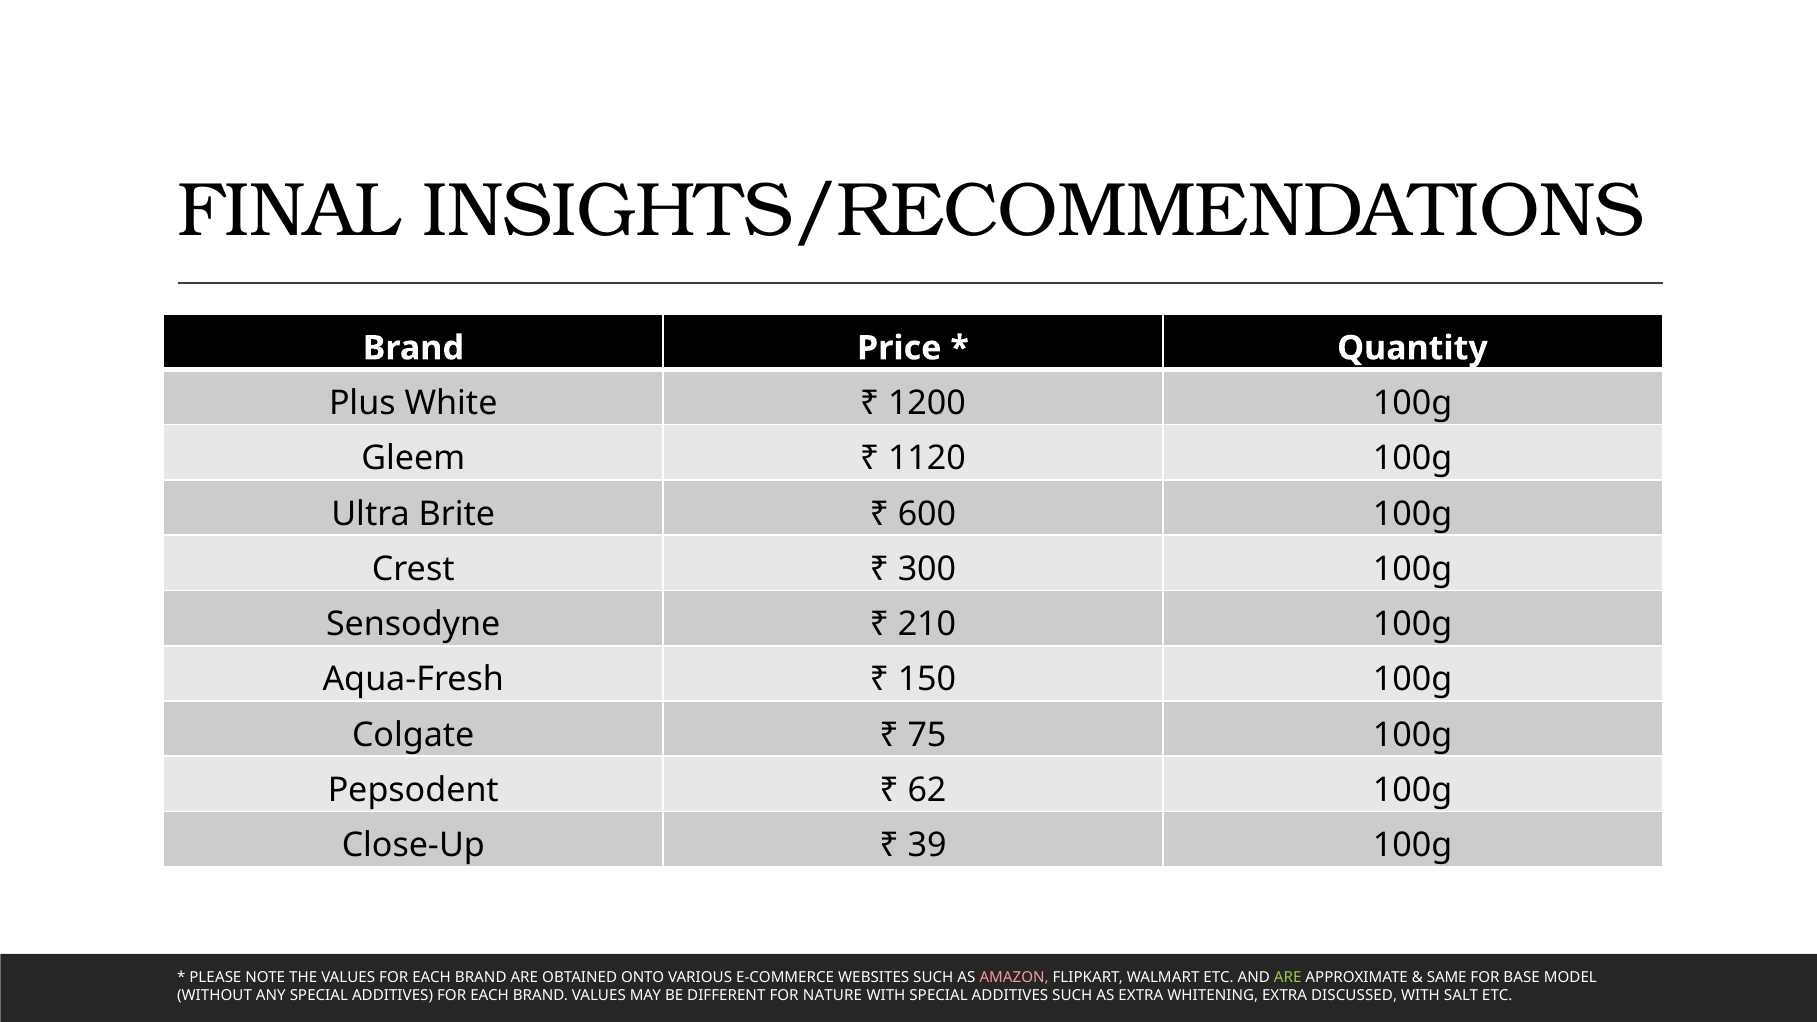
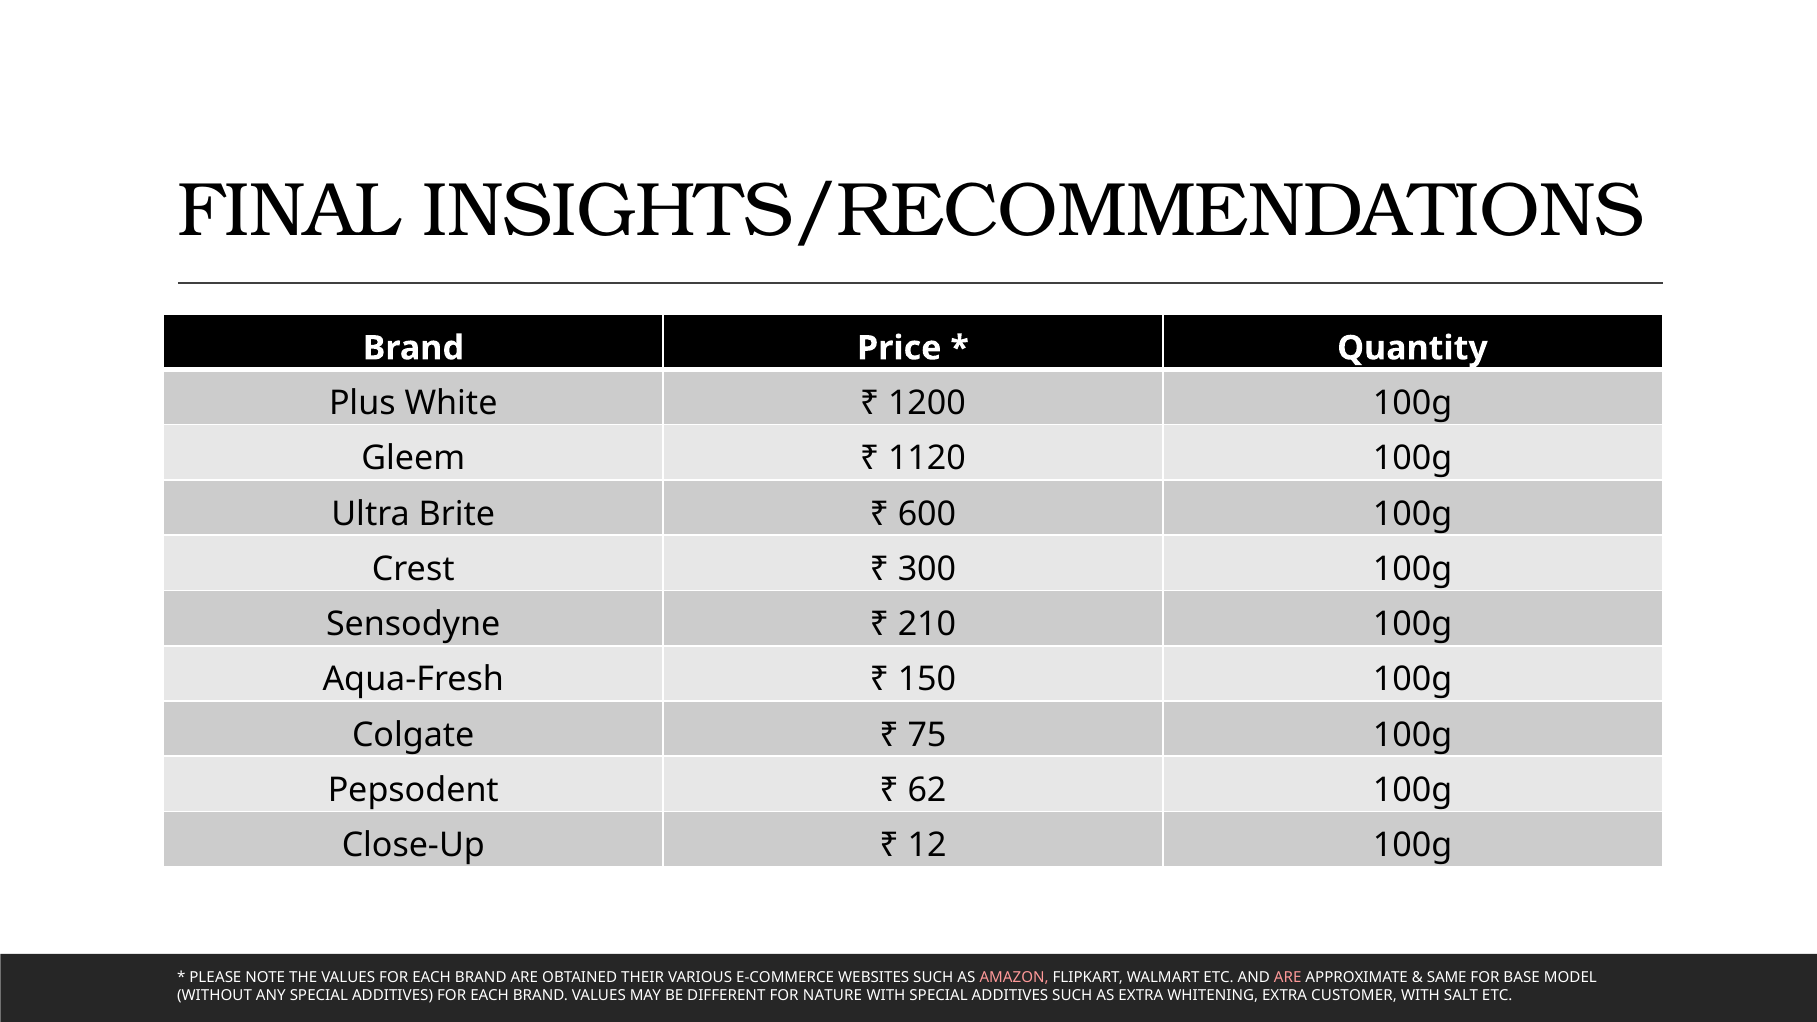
39: 39 -> 12
ONTO: ONTO -> THEIR
ARE at (1288, 978) colour: light green -> pink
DISCUSSED: DISCUSSED -> CUSTOMER
